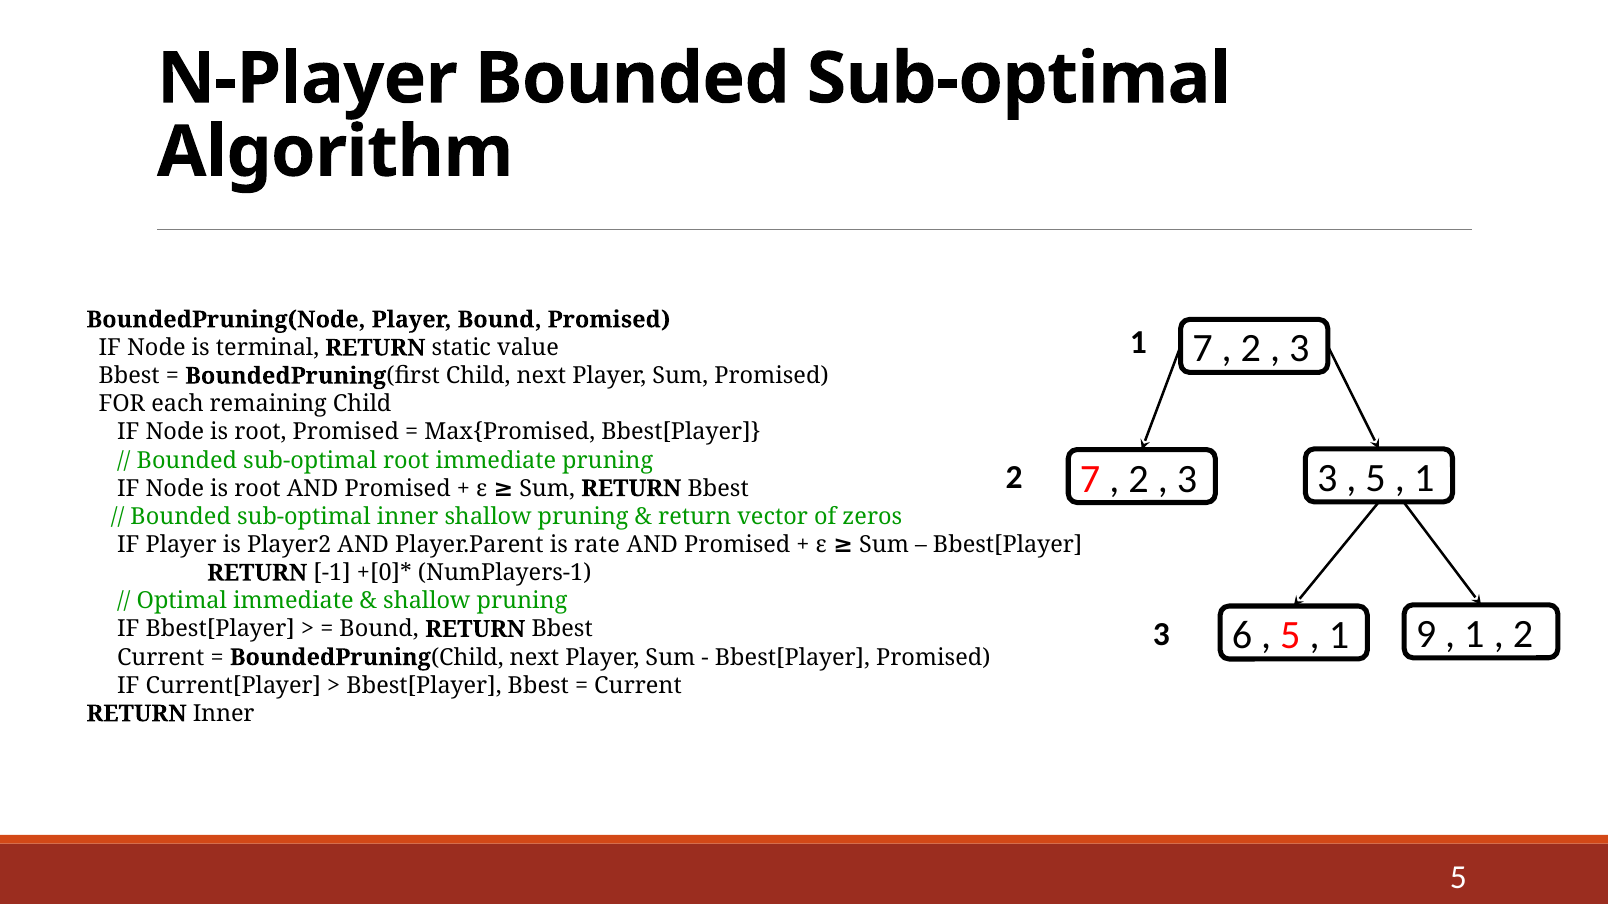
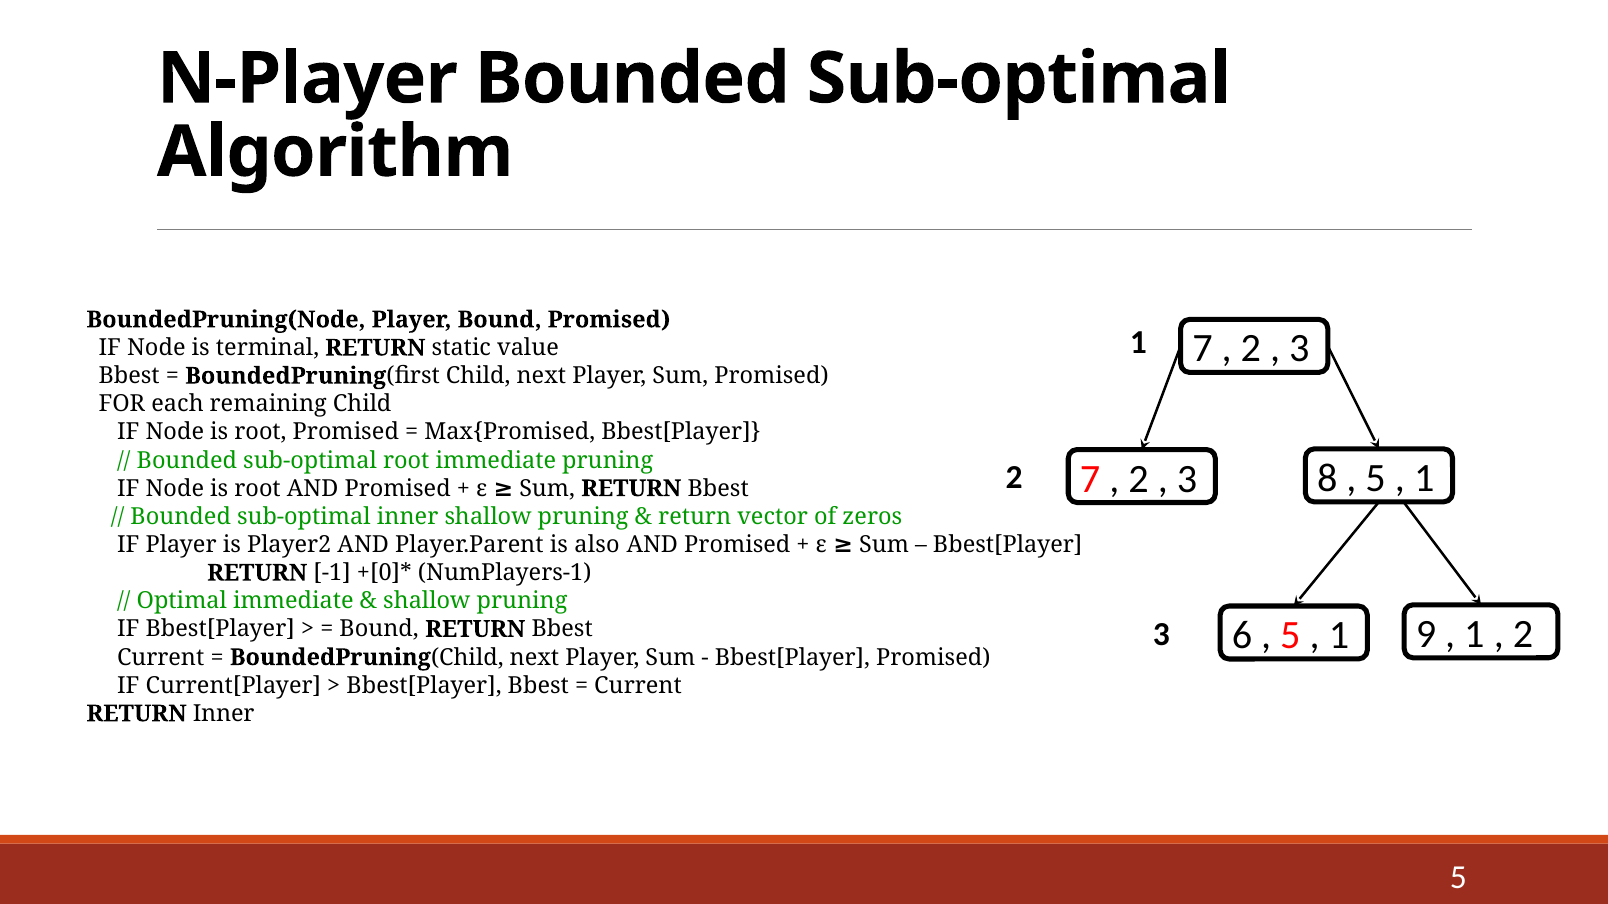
3 3: 3 -> 8
rate: rate -> also
